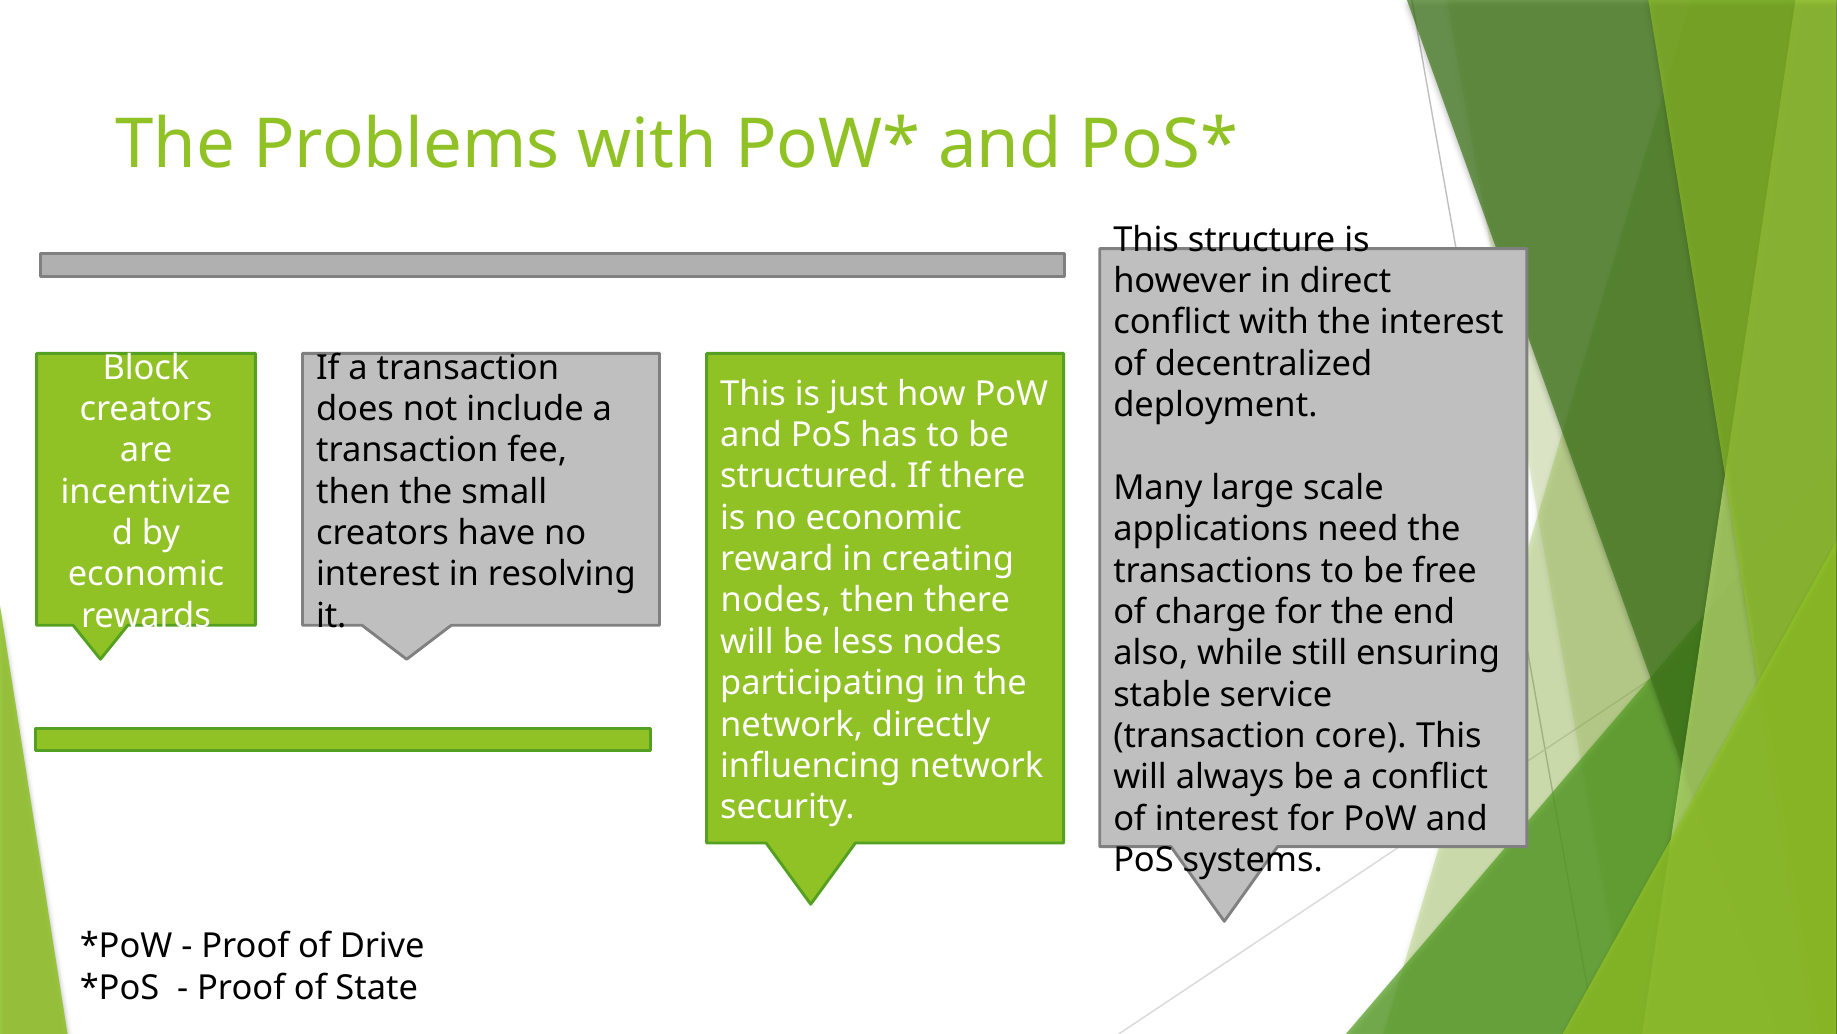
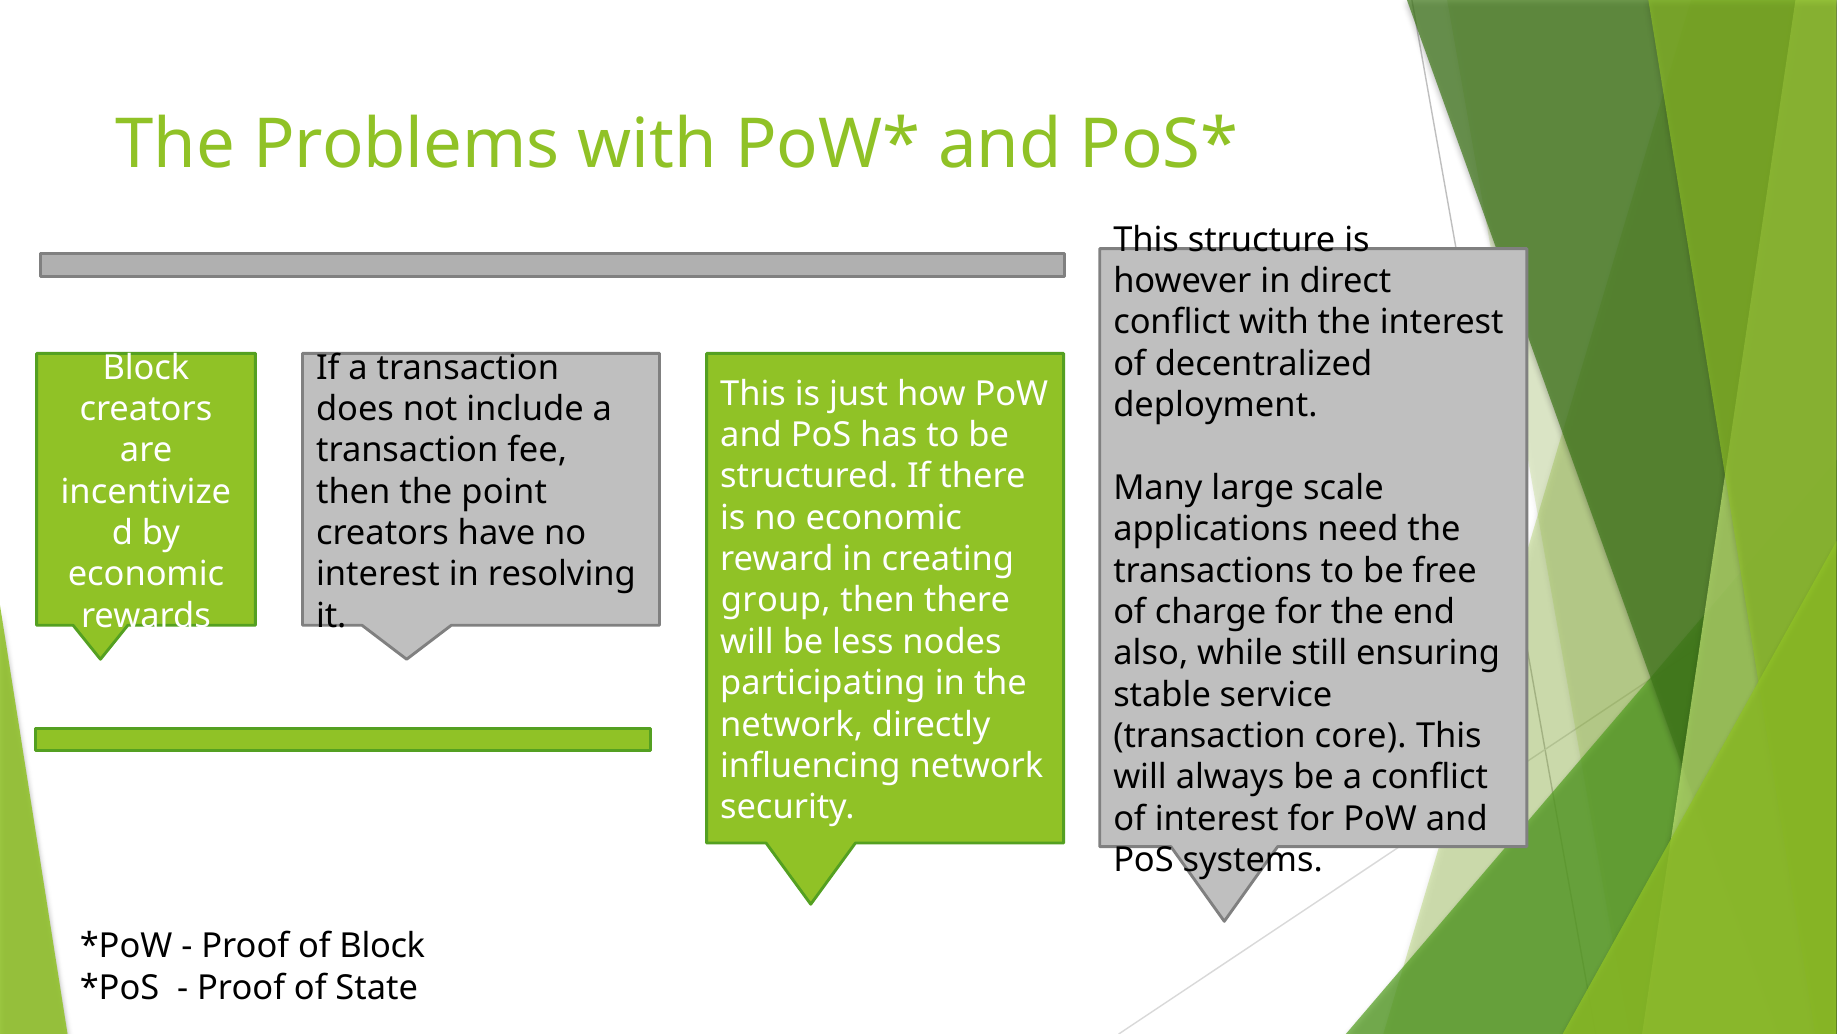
small: small -> point
nodes at (776, 600): nodes -> group
of Drive: Drive -> Block
